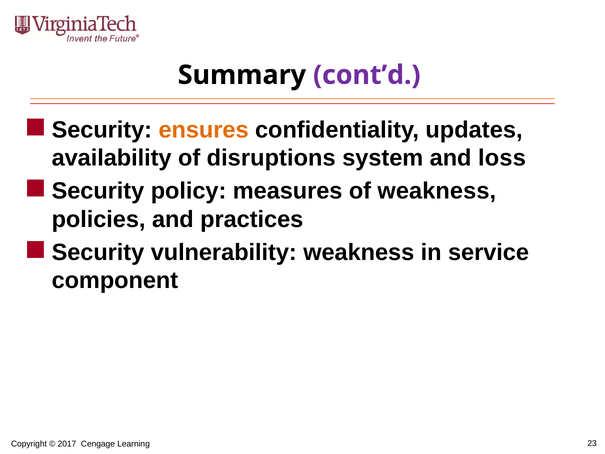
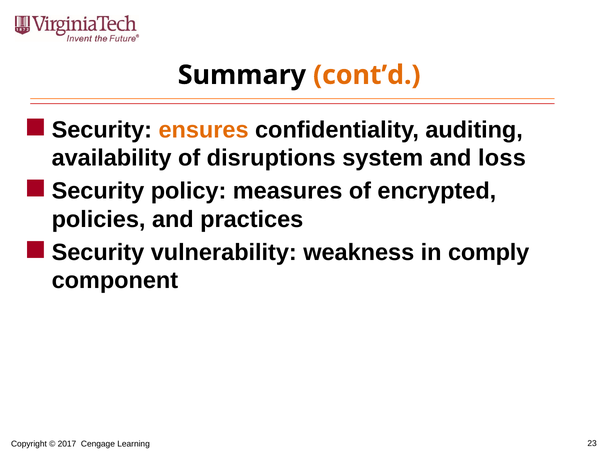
cont’d colour: purple -> orange
updates: updates -> auditing
of weakness: weakness -> encrypted
service: service -> comply
